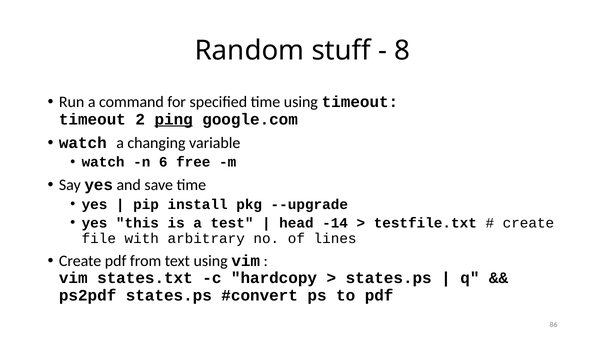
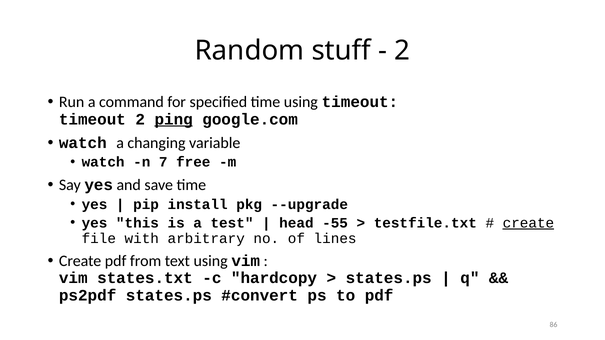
8 at (402, 51): 8 -> 2
6: 6 -> 7
-14: -14 -> -55
create at (528, 223) underline: none -> present
